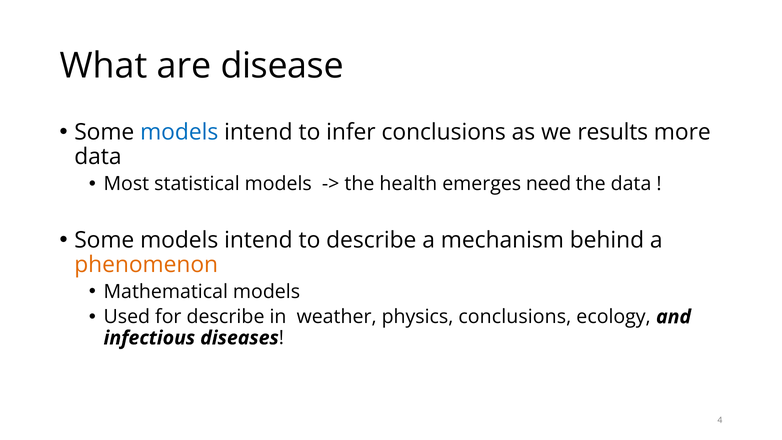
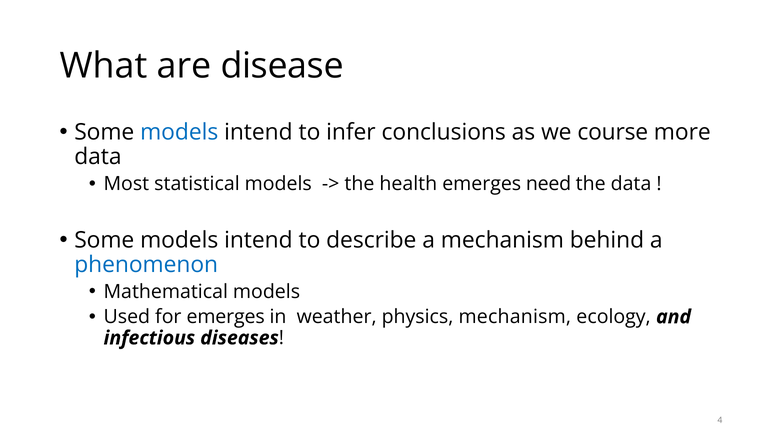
results: results -> course
phenomenon colour: orange -> blue
for describe: describe -> emerges
physics conclusions: conclusions -> mechanism
